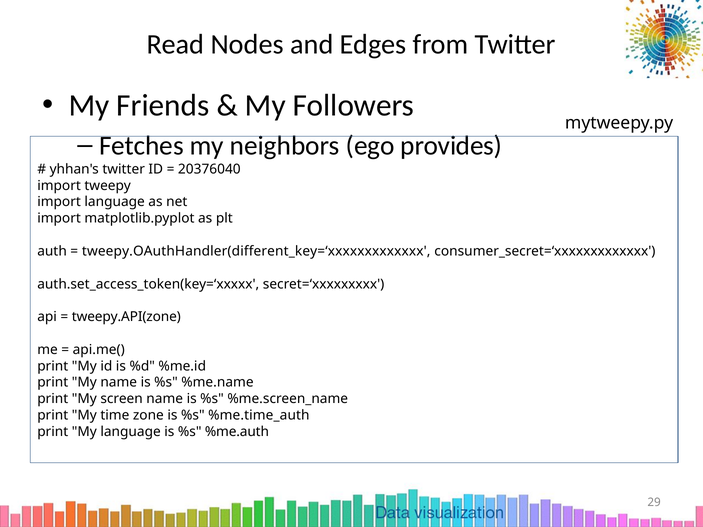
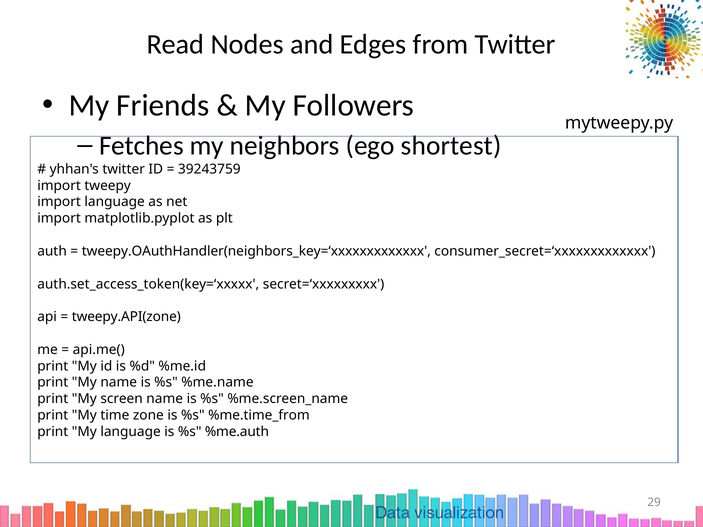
provides: provides -> shortest
20376040: 20376040 -> 39243759
tweepy.OAuthHandler(different_key=‘xxxxxxxxxxxxx: tweepy.OAuthHandler(different_key=‘xxxxxxxxxxxxx -> tweepy.OAuthHandler(neighbors_key=‘xxxxxxxxxxxxx
%me.time_auth: %me.time_auth -> %me.time_from
